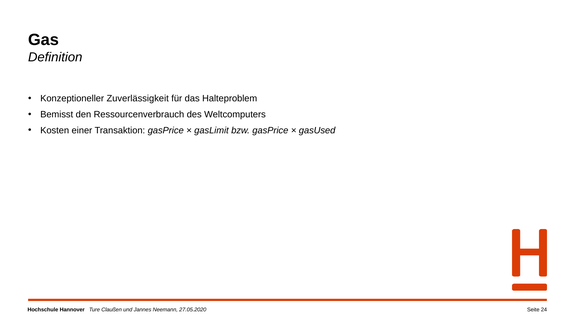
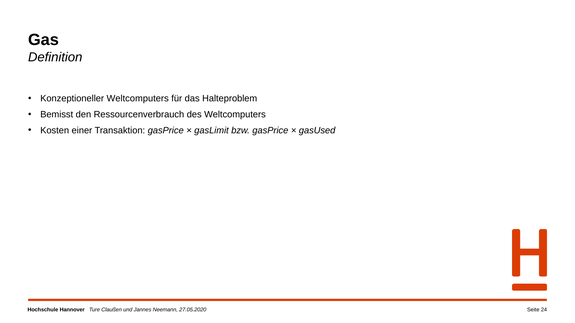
Konzeptioneller Zuverlässigkeit: Zuverlässigkeit -> Weltcomputers
